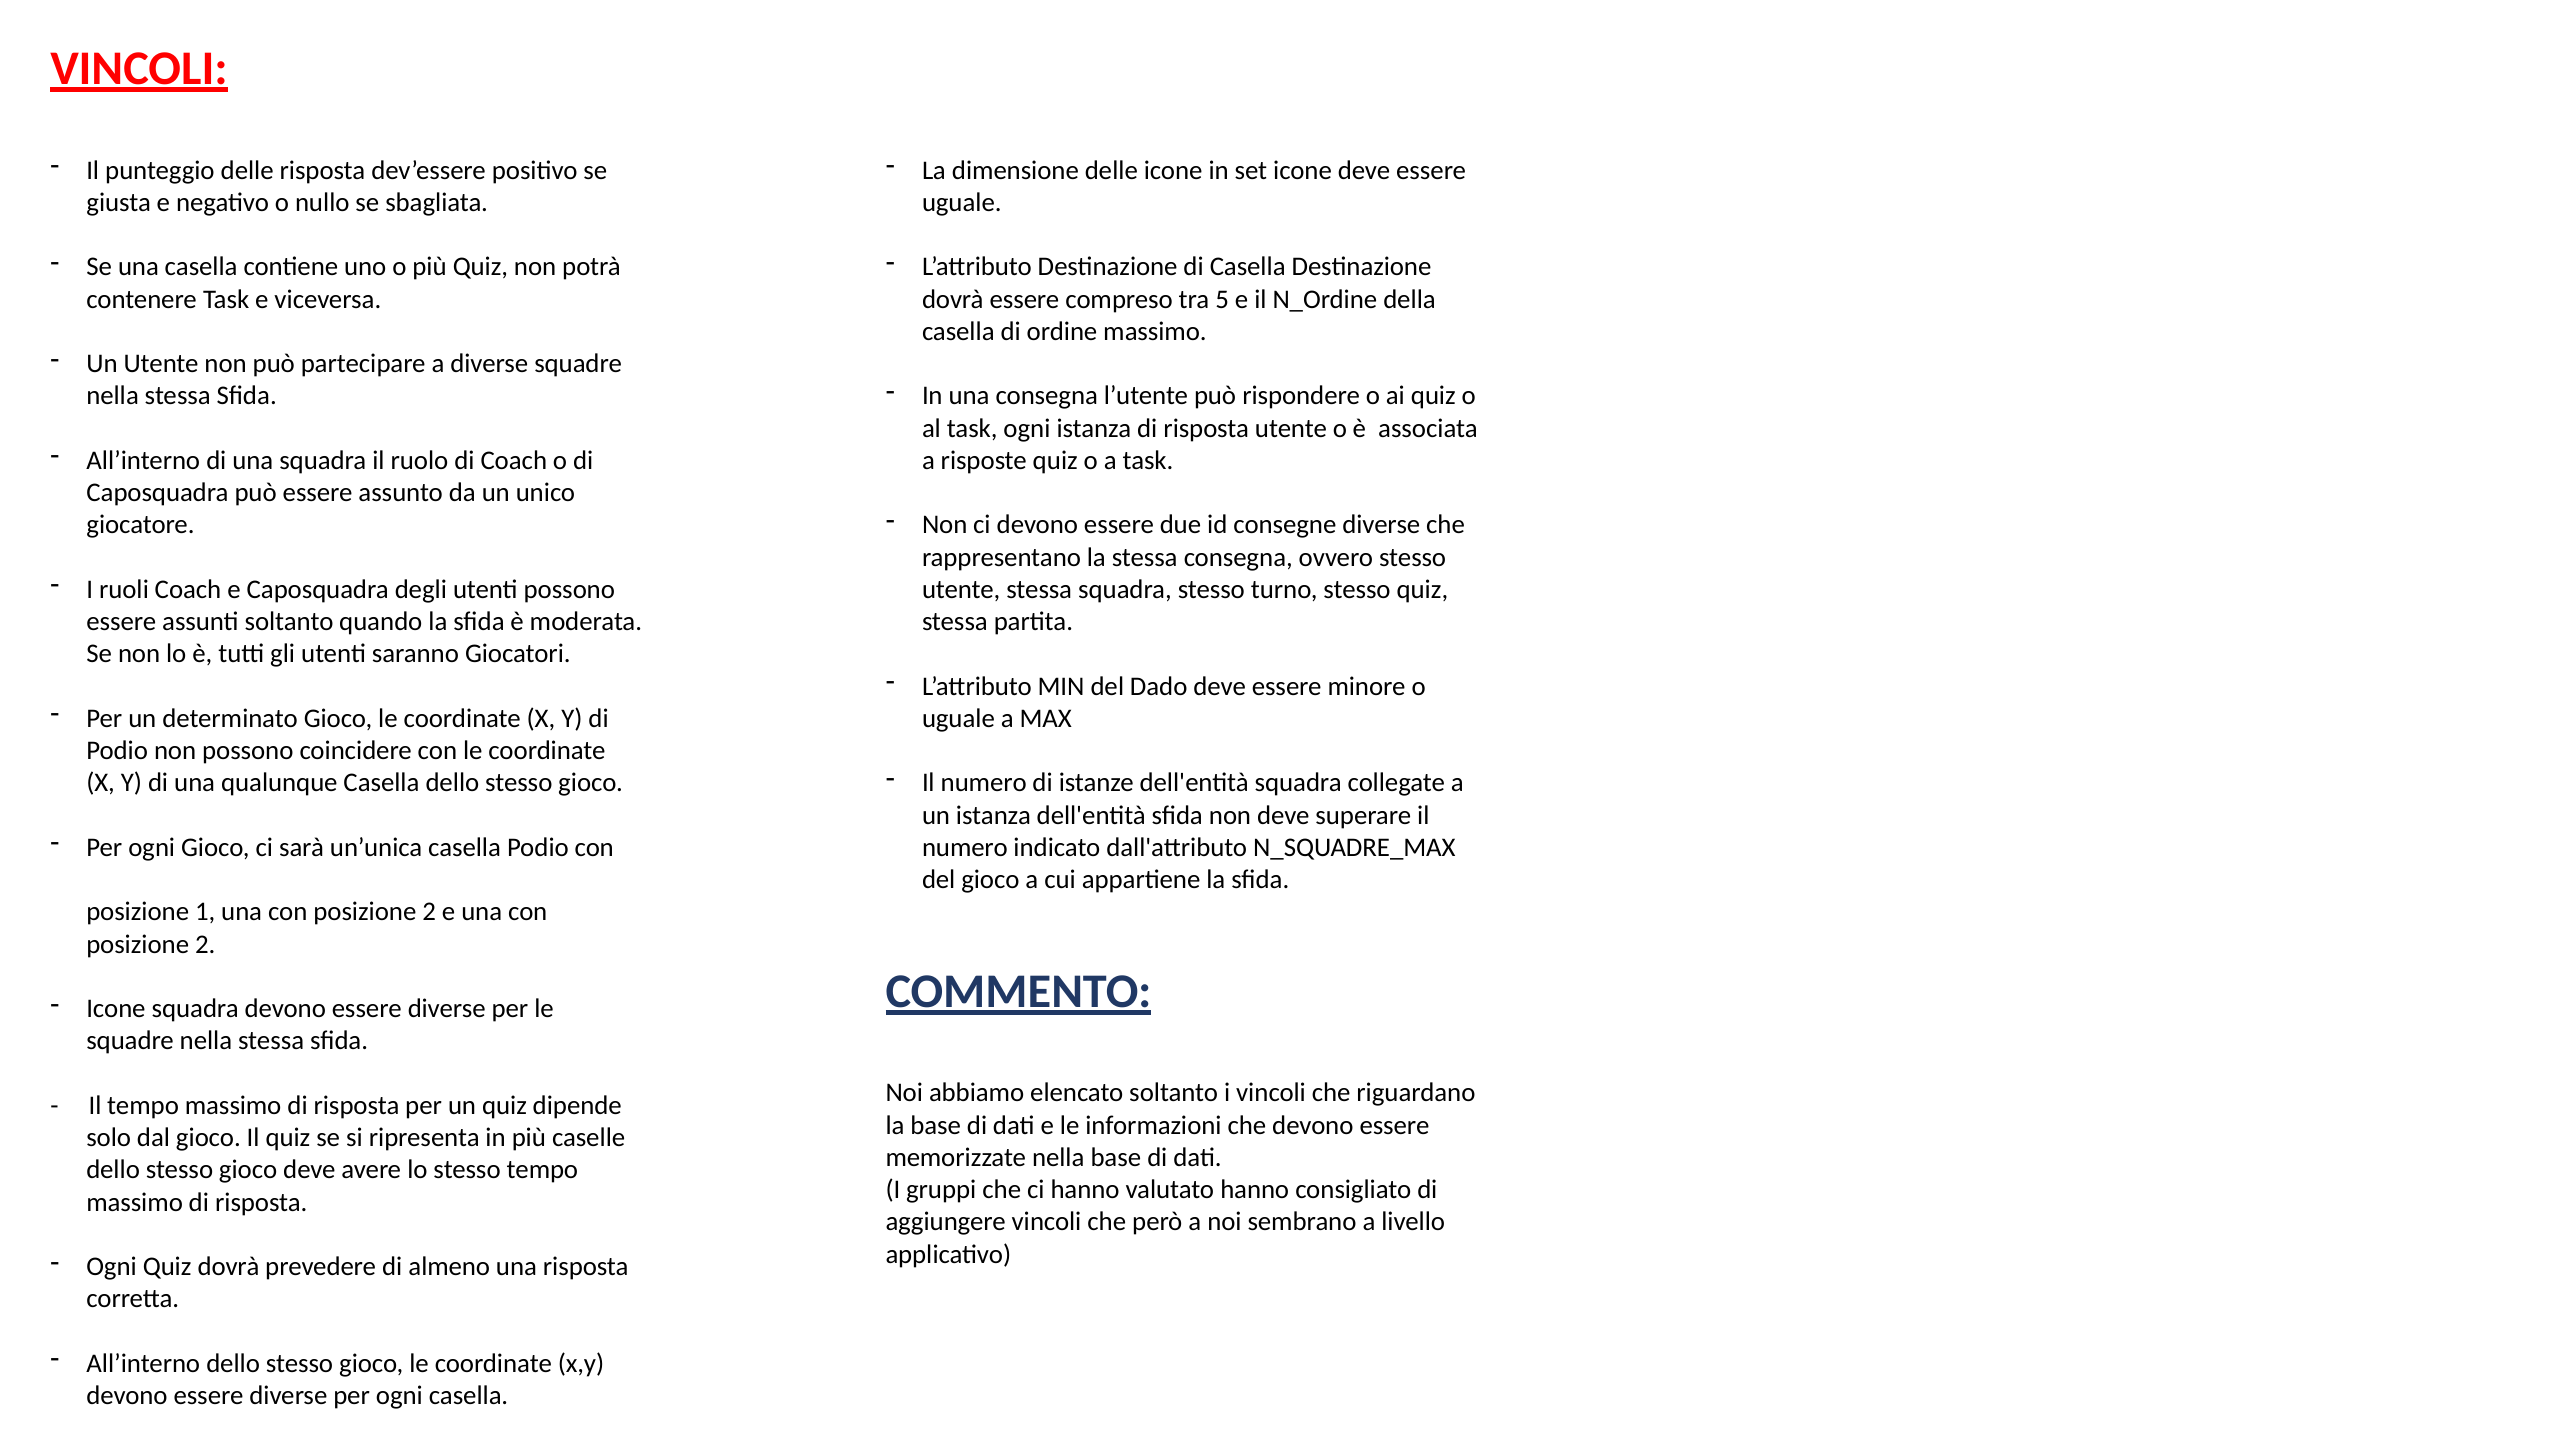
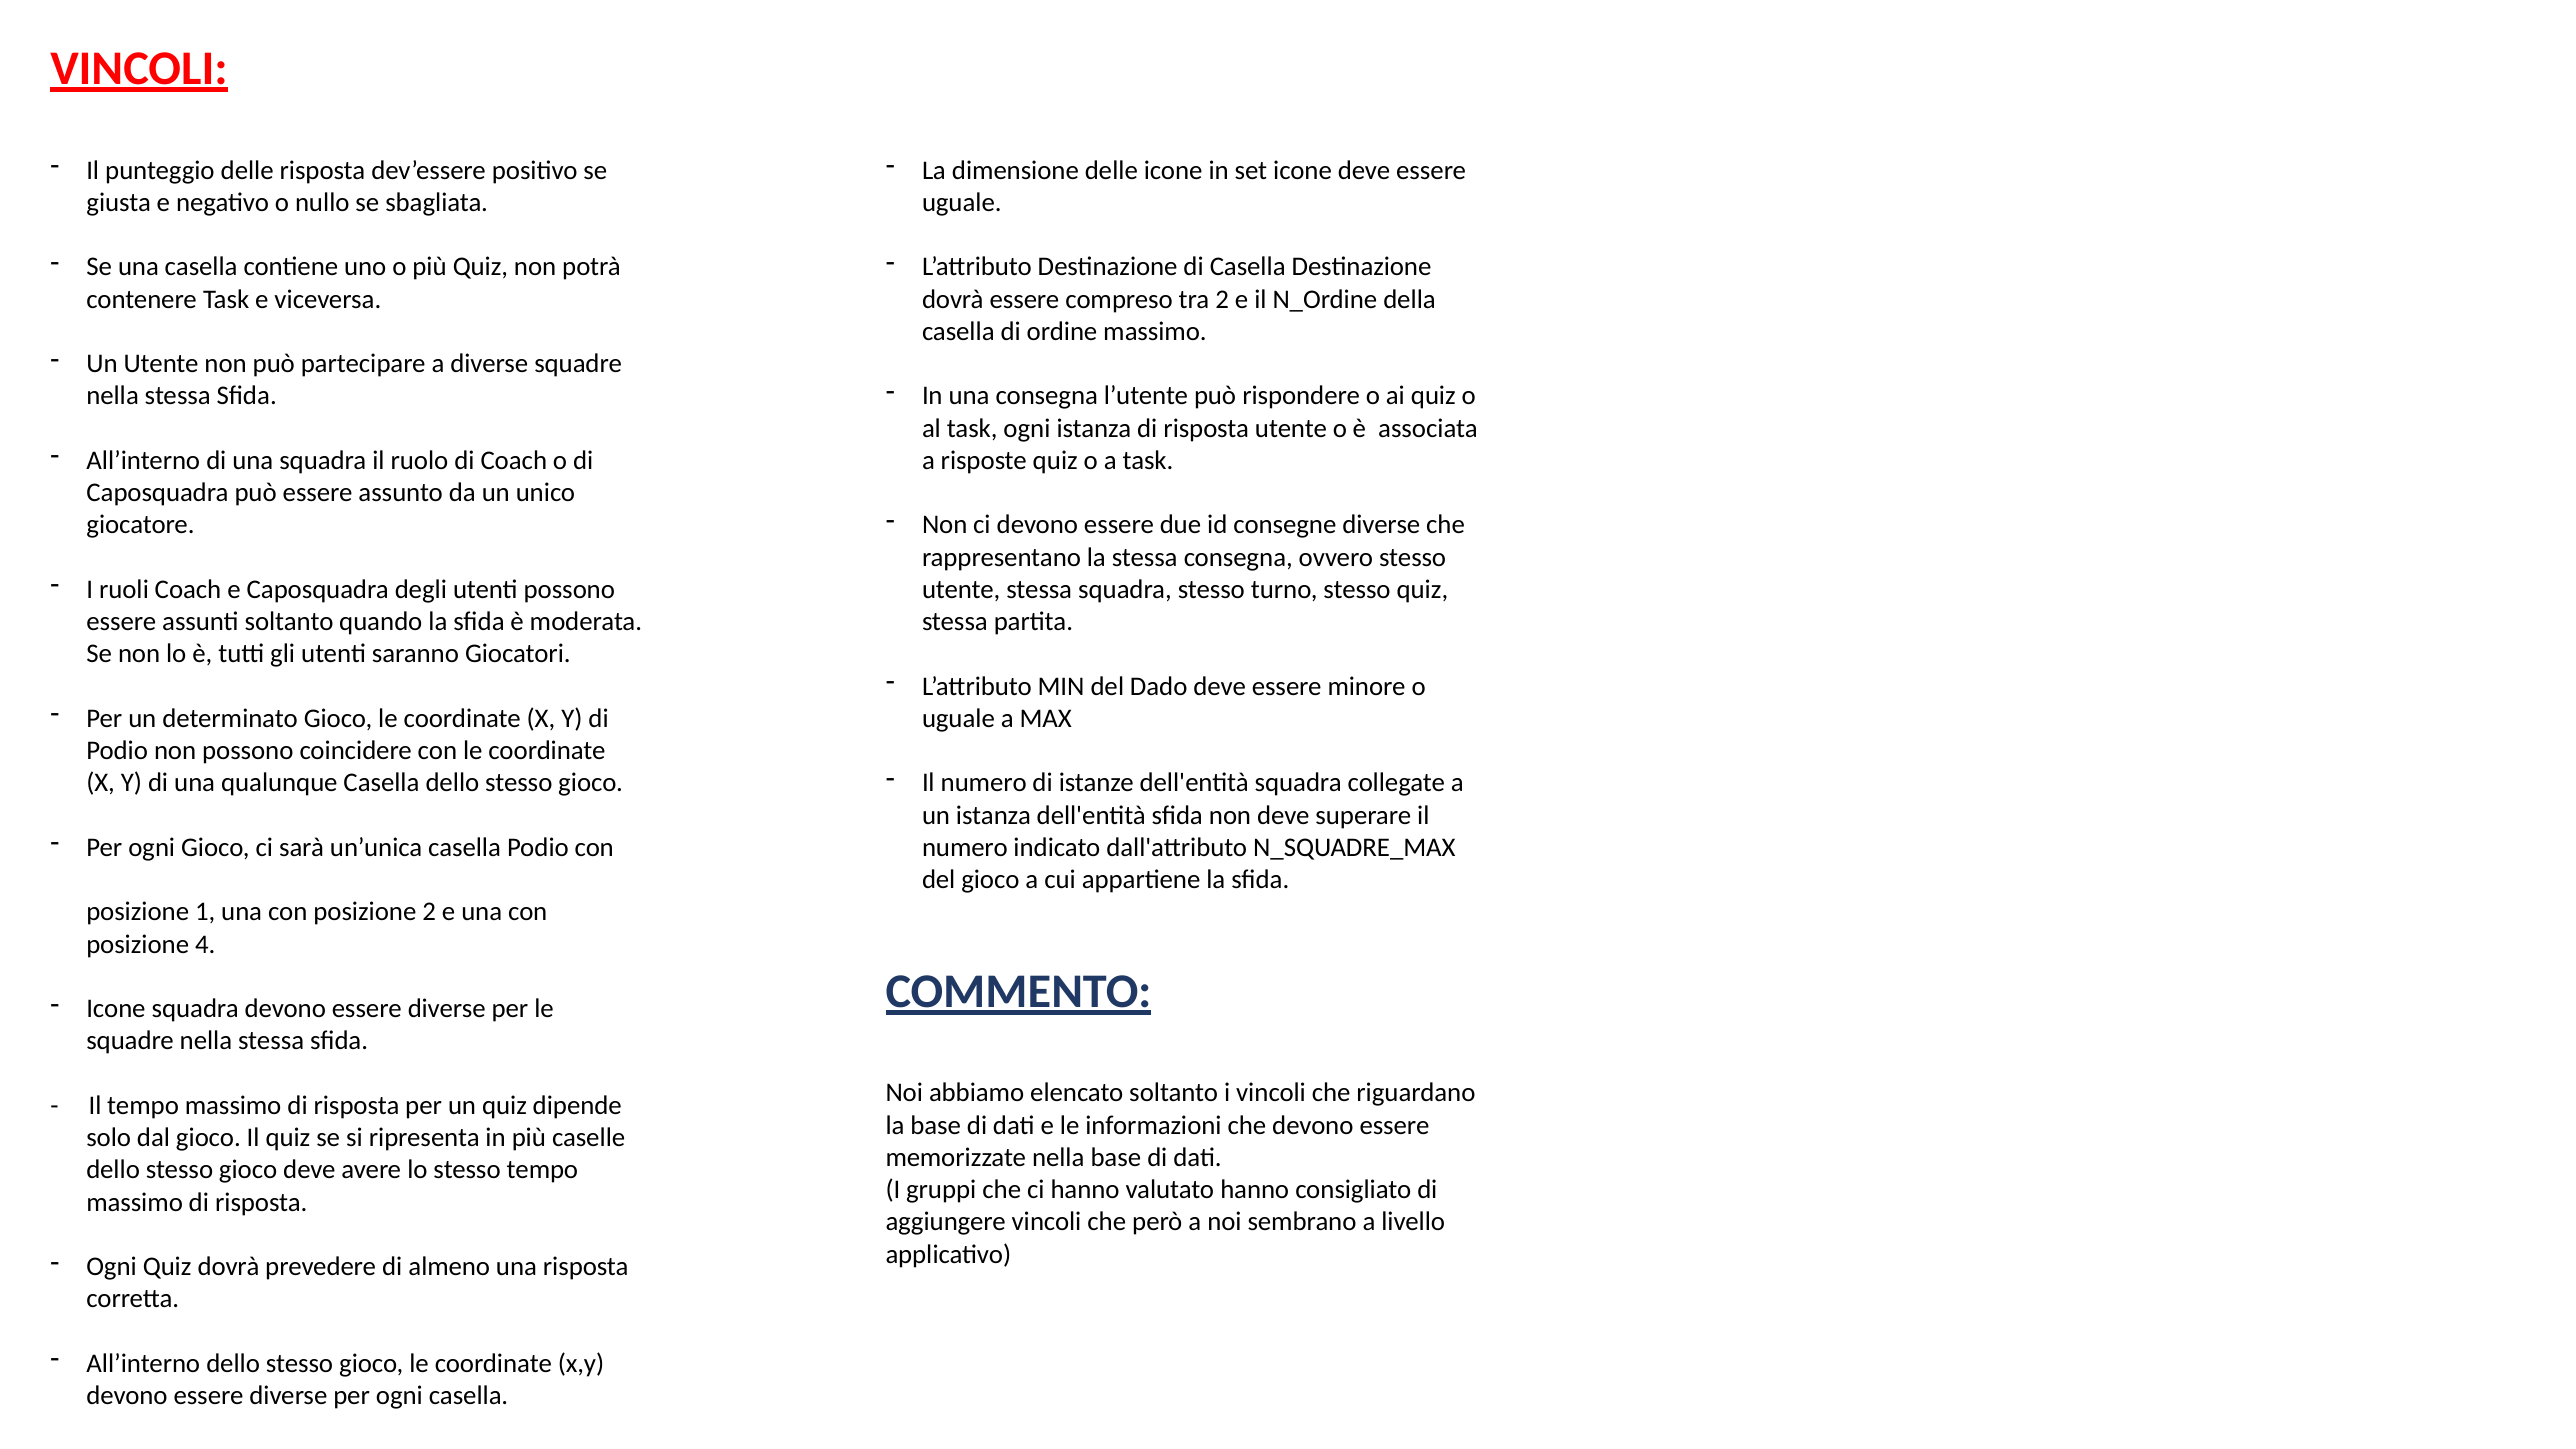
tra 5: 5 -> 2
2 at (205, 944): 2 -> 4
